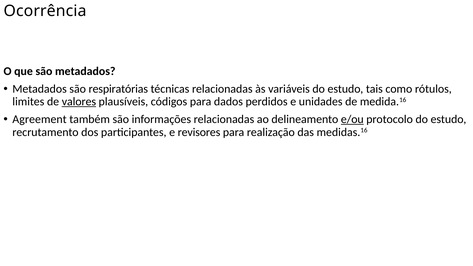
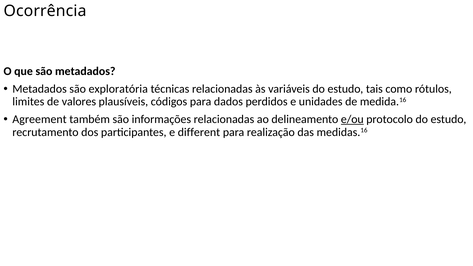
respiratórias: respiratórias -> exploratória
valores underline: present -> none
revisores: revisores -> different
